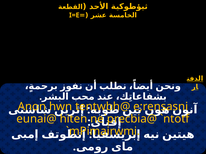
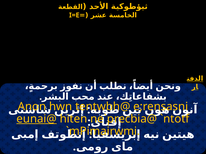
eunai@ underline: none -> present
